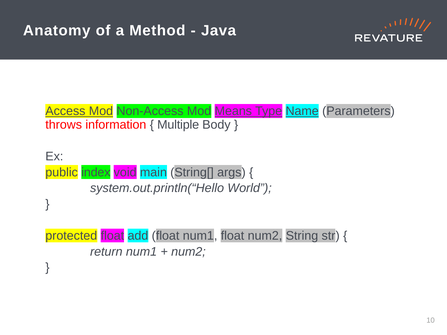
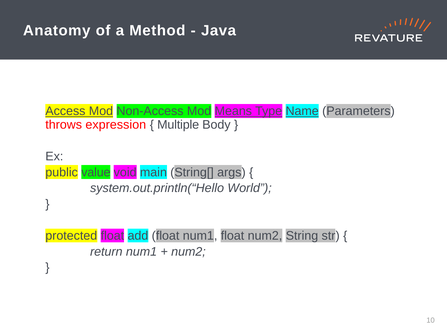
information: information -> expression
index: index -> value
